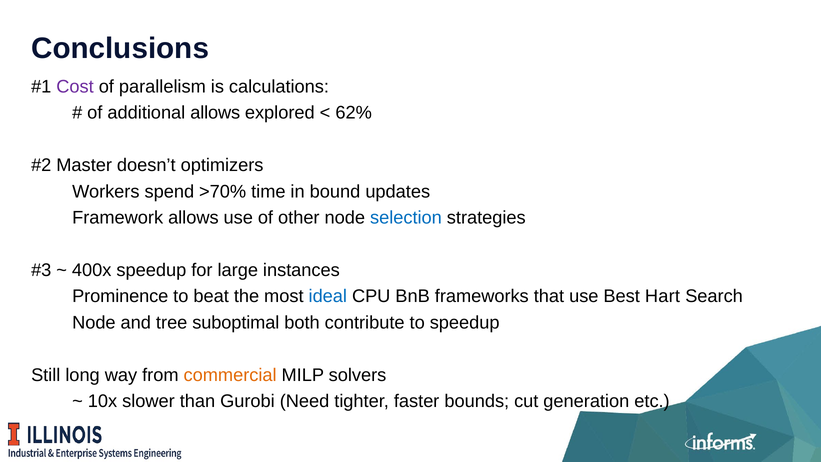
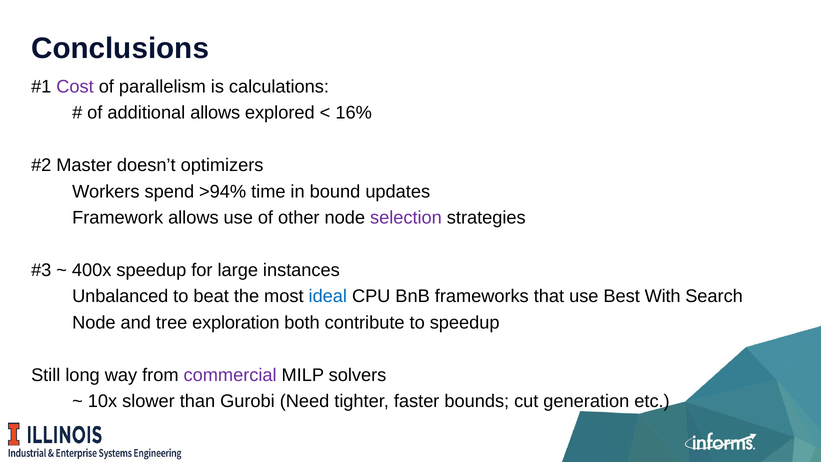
62%: 62% -> 16%
>70%: >70% -> >94%
selection colour: blue -> purple
Prominence: Prominence -> Unbalanced
Hart: Hart -> With
suboptimal: suboptimal -> exploration
commercial colour: orange -> purple
